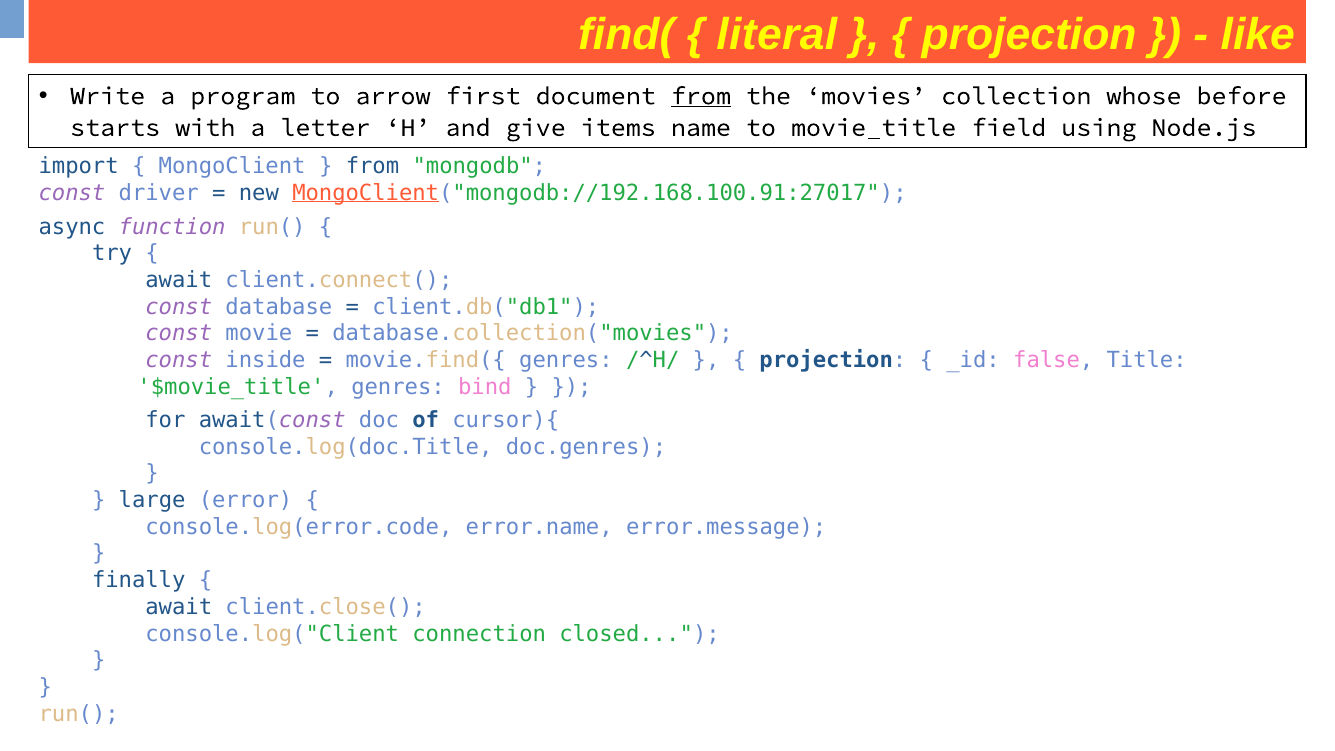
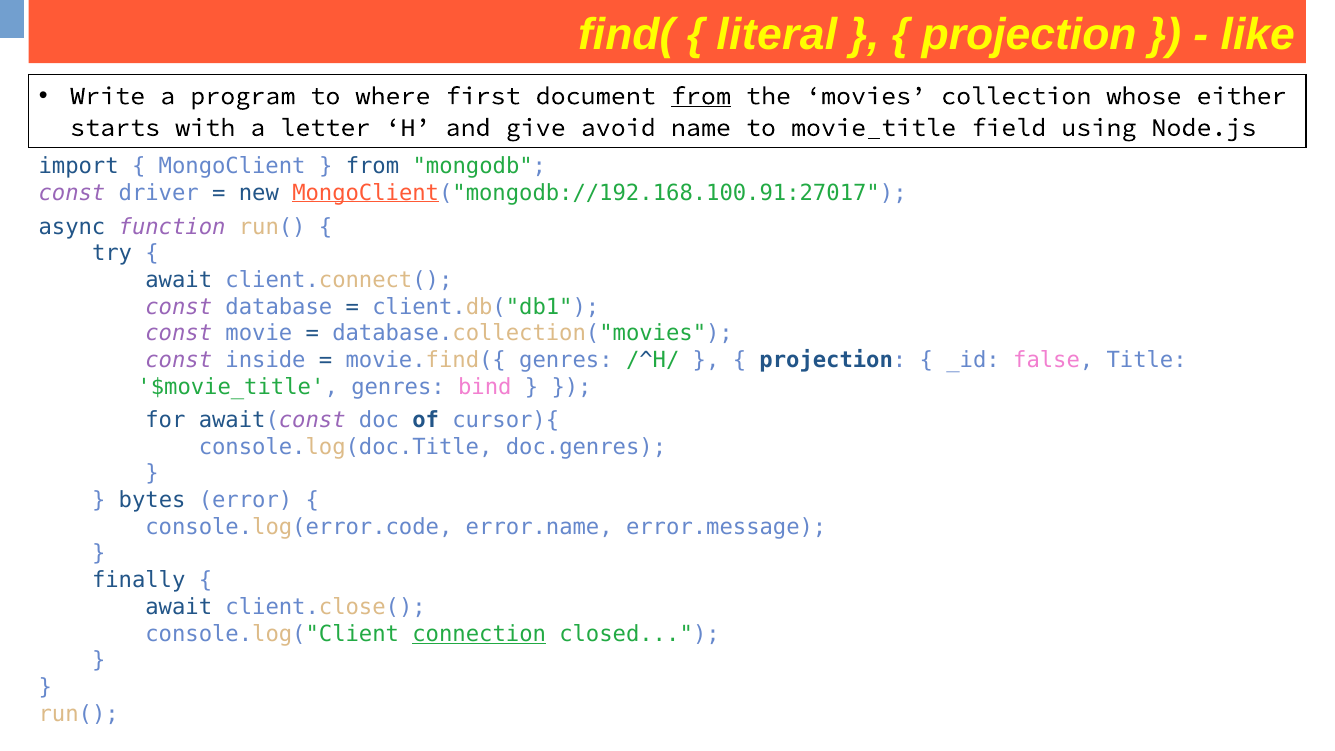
arrow: arrow -> where
before: before -> either
items: items -> avoid
large: large -> bytes
connection underline: none -> present
